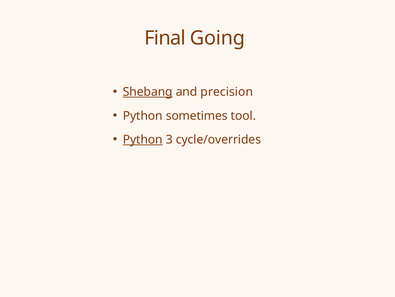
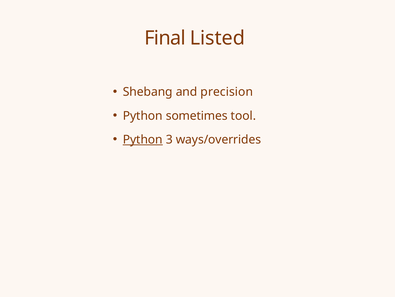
Going: Going -> Listed
Shebang underline: present -> none
cycle/overrides: cycle/overrides -> ways/overrides
